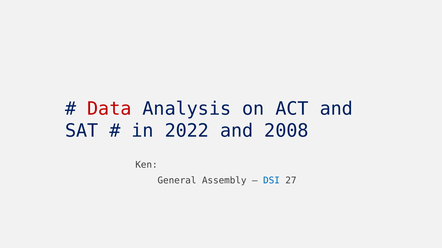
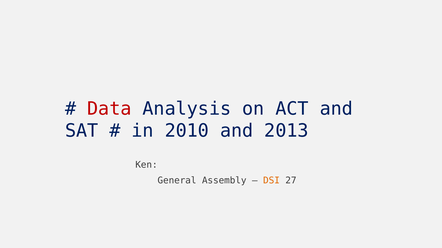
2022: 2022 -> 2010
2008: 2008 -> 2013
DSI colour: blue -> orange
